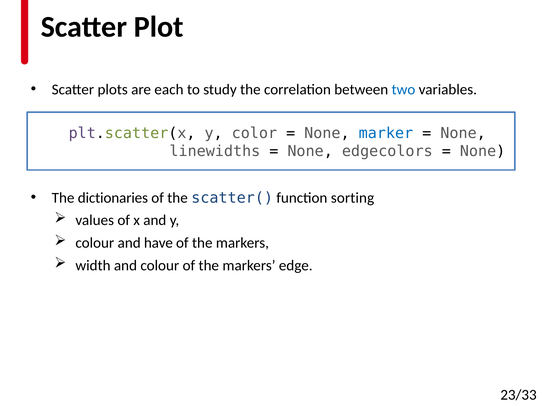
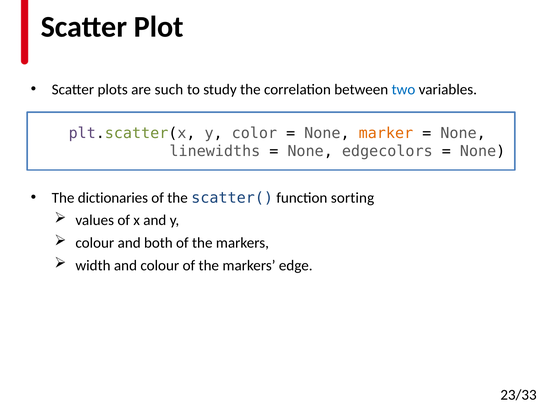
each: each -> such
marker colour: blue -> orange
have: have -> both
